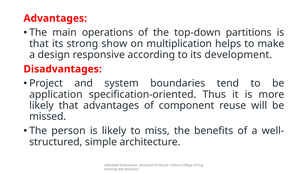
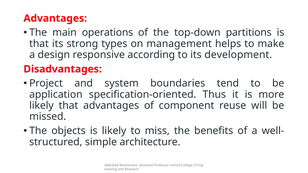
show: show -> types
multiplication: multiplication -> management
person: person -> objects
